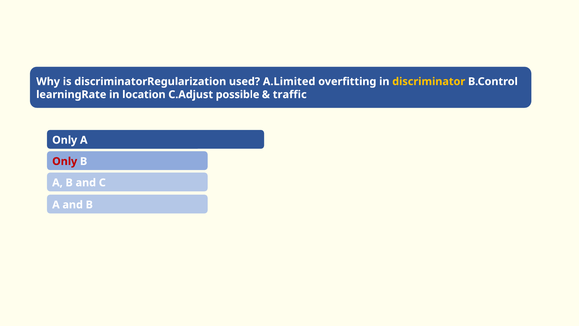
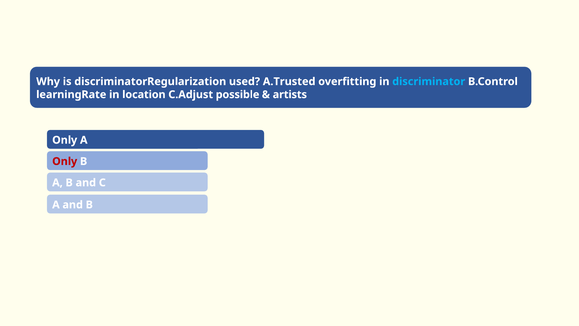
A.Limited: A.Limited -> A.Trusted
discriminator colour: yellow -> light blue
traffic: traffic -> artists
